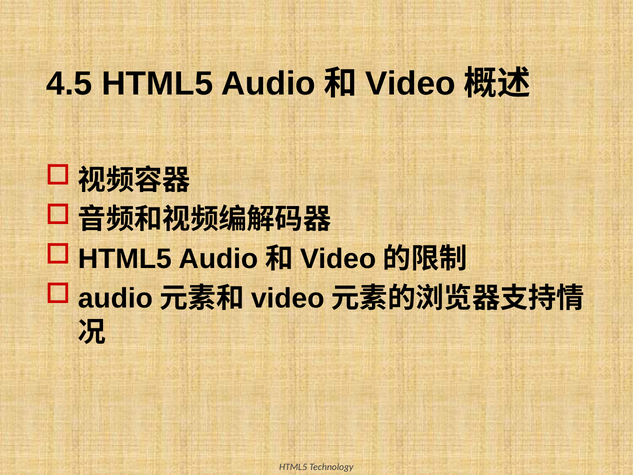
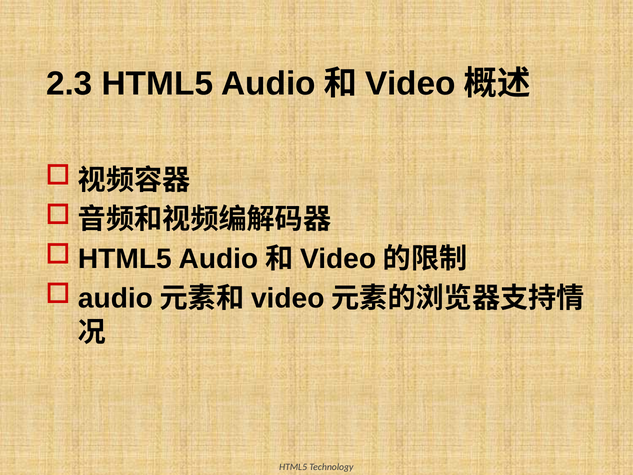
4.5: 4.5 -> 2.3
